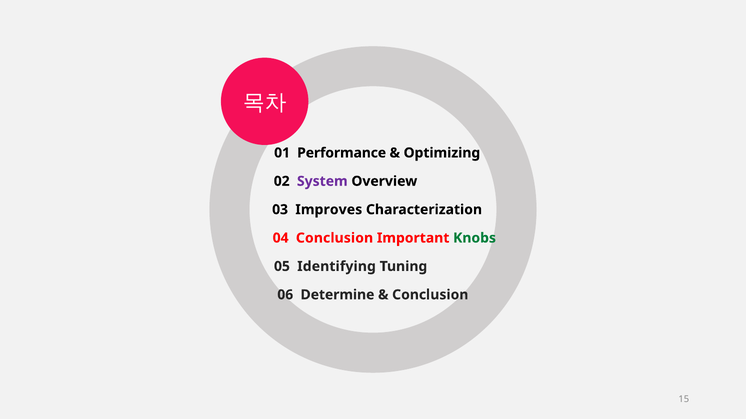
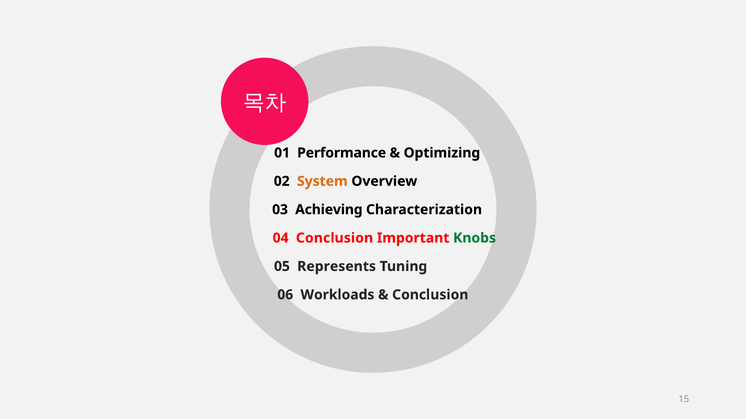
System colour: purple -> orange
Improves: Improves -> Achieving
Identifying: Identifying -> Represents
Determine: Determine -> Workloads
